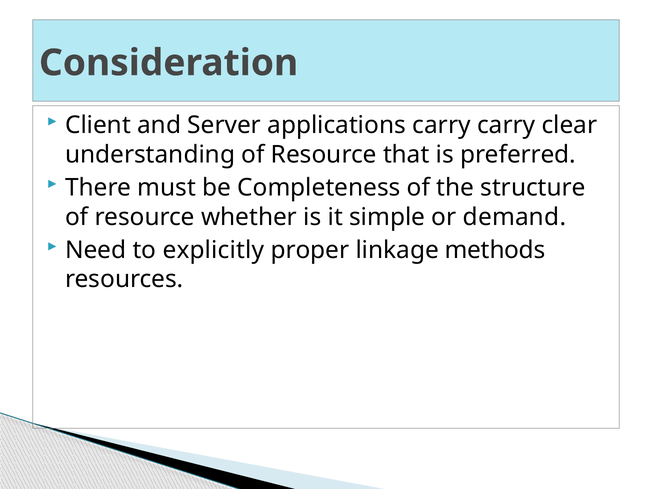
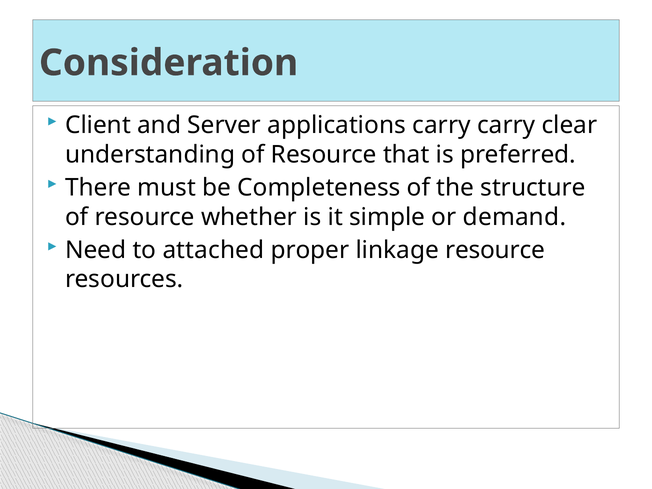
explicitly: explicitly -> attached
linkage methods: methods -> resource
